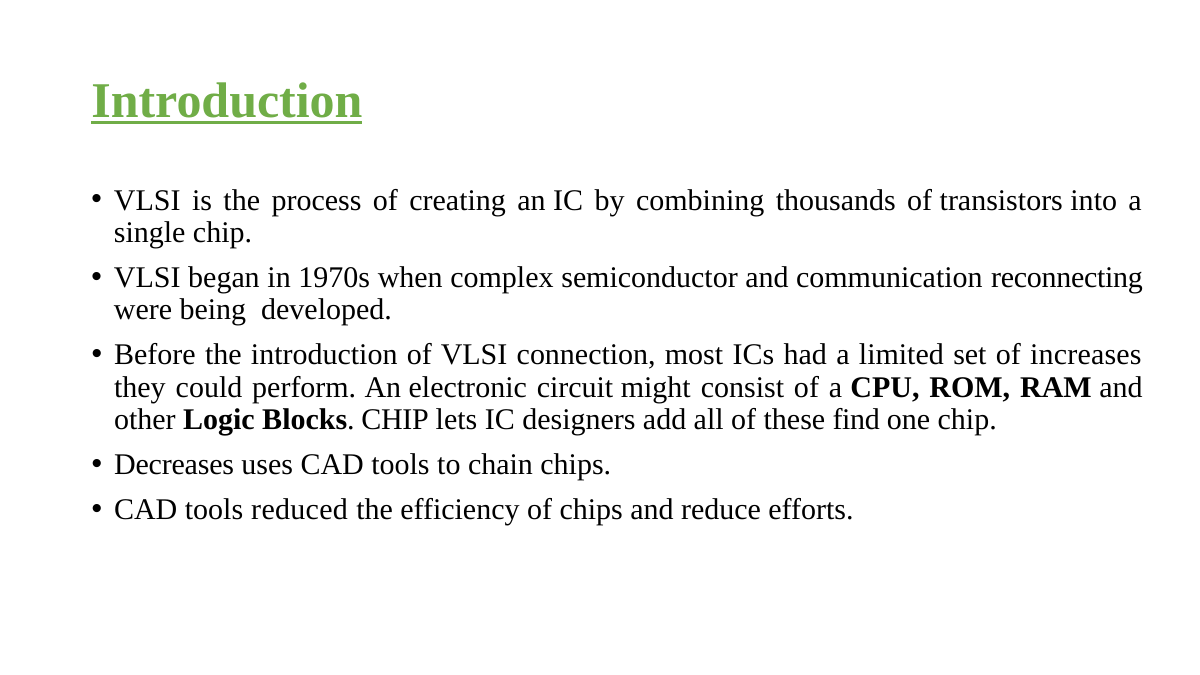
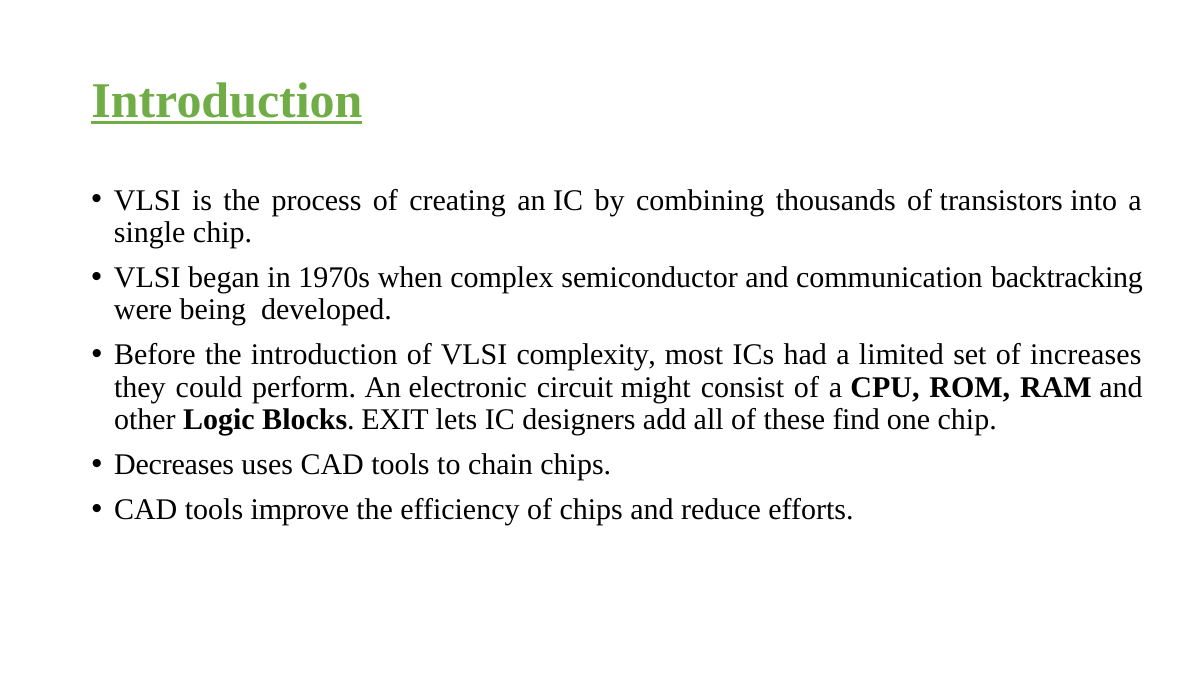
reconnecting: reconnecting -> backtracking
connection: connection -> complexity
Blocks CHIP: CHIP -> EXIT
reduced: reduced -> improve
